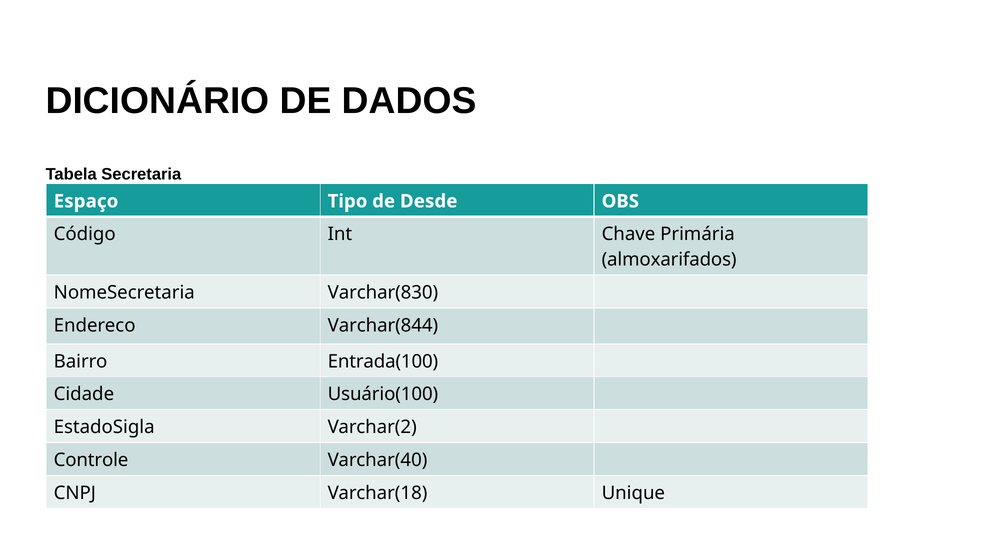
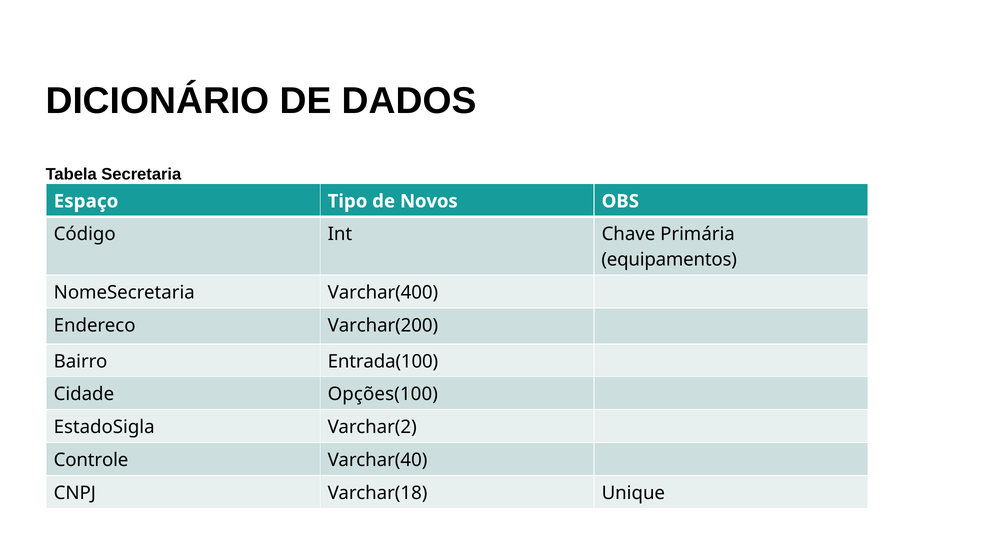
Desde: Desde -> Novos
almoxarifados: almoxarifados -> equipamentos
Varchar(830: Varchar(830 -> Varchar(400
Varchar(844: Varchar(844 -> Varchar(200
Usuário(100: Usuário(100 -> Opções(100
